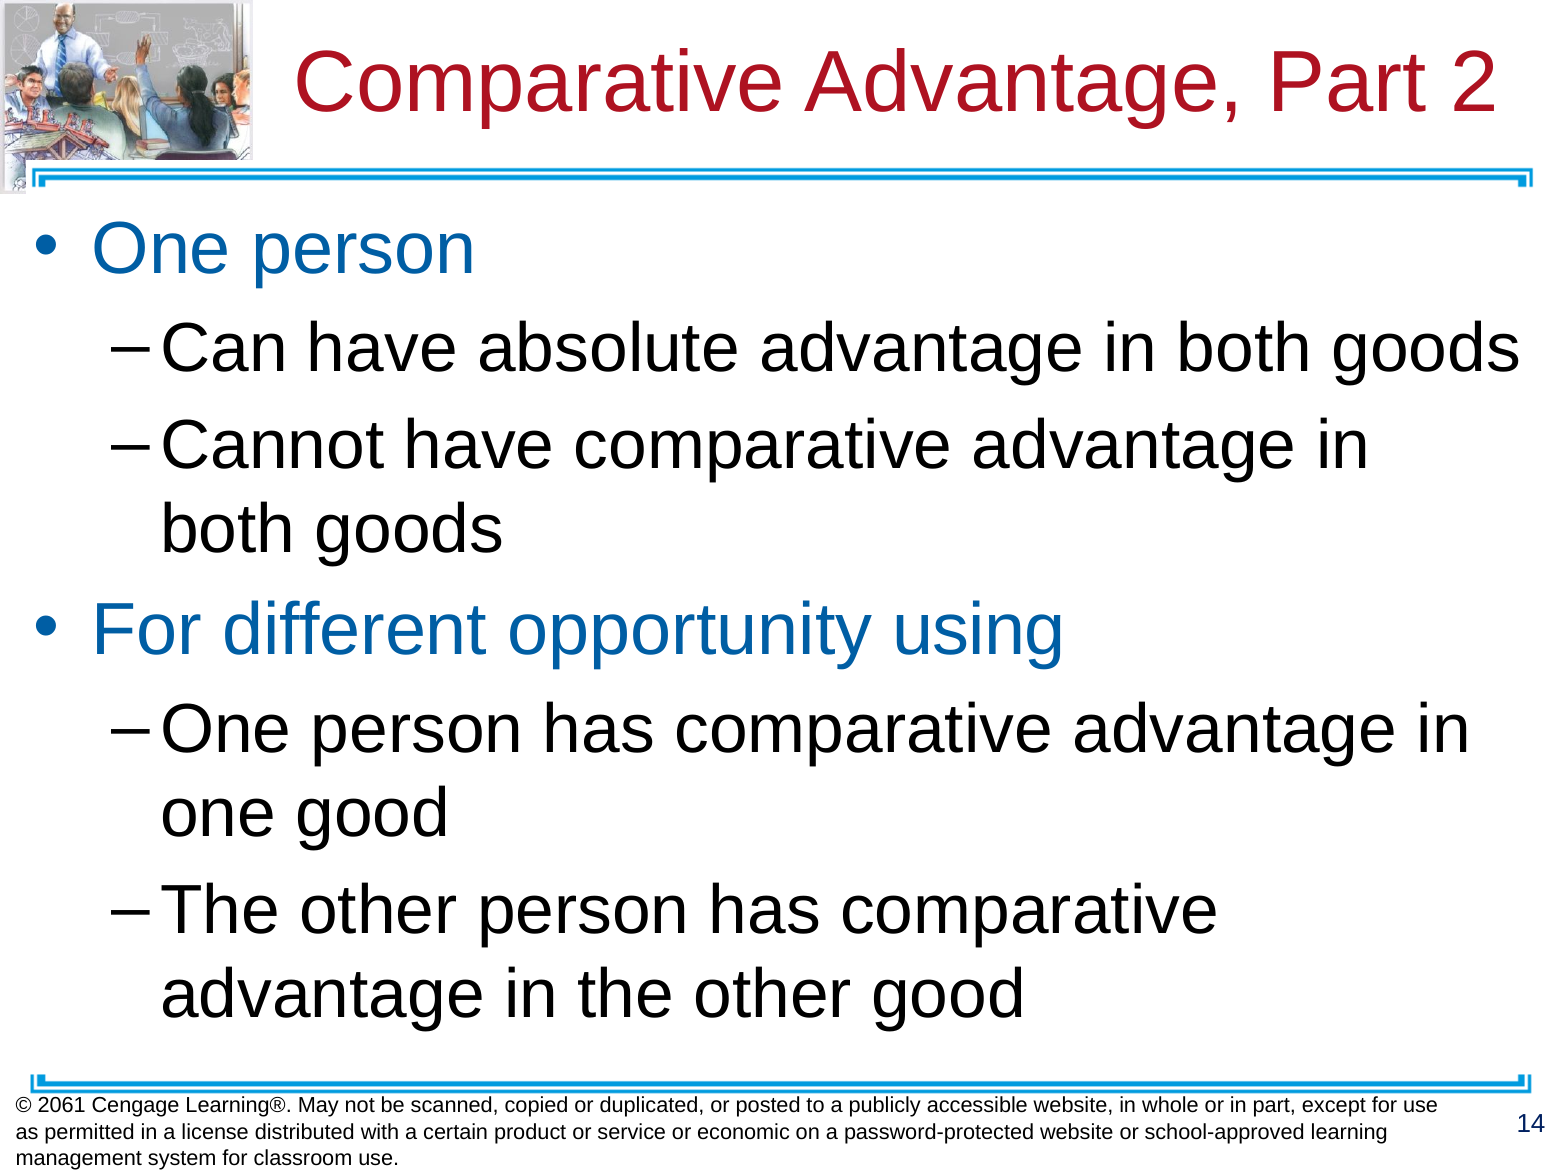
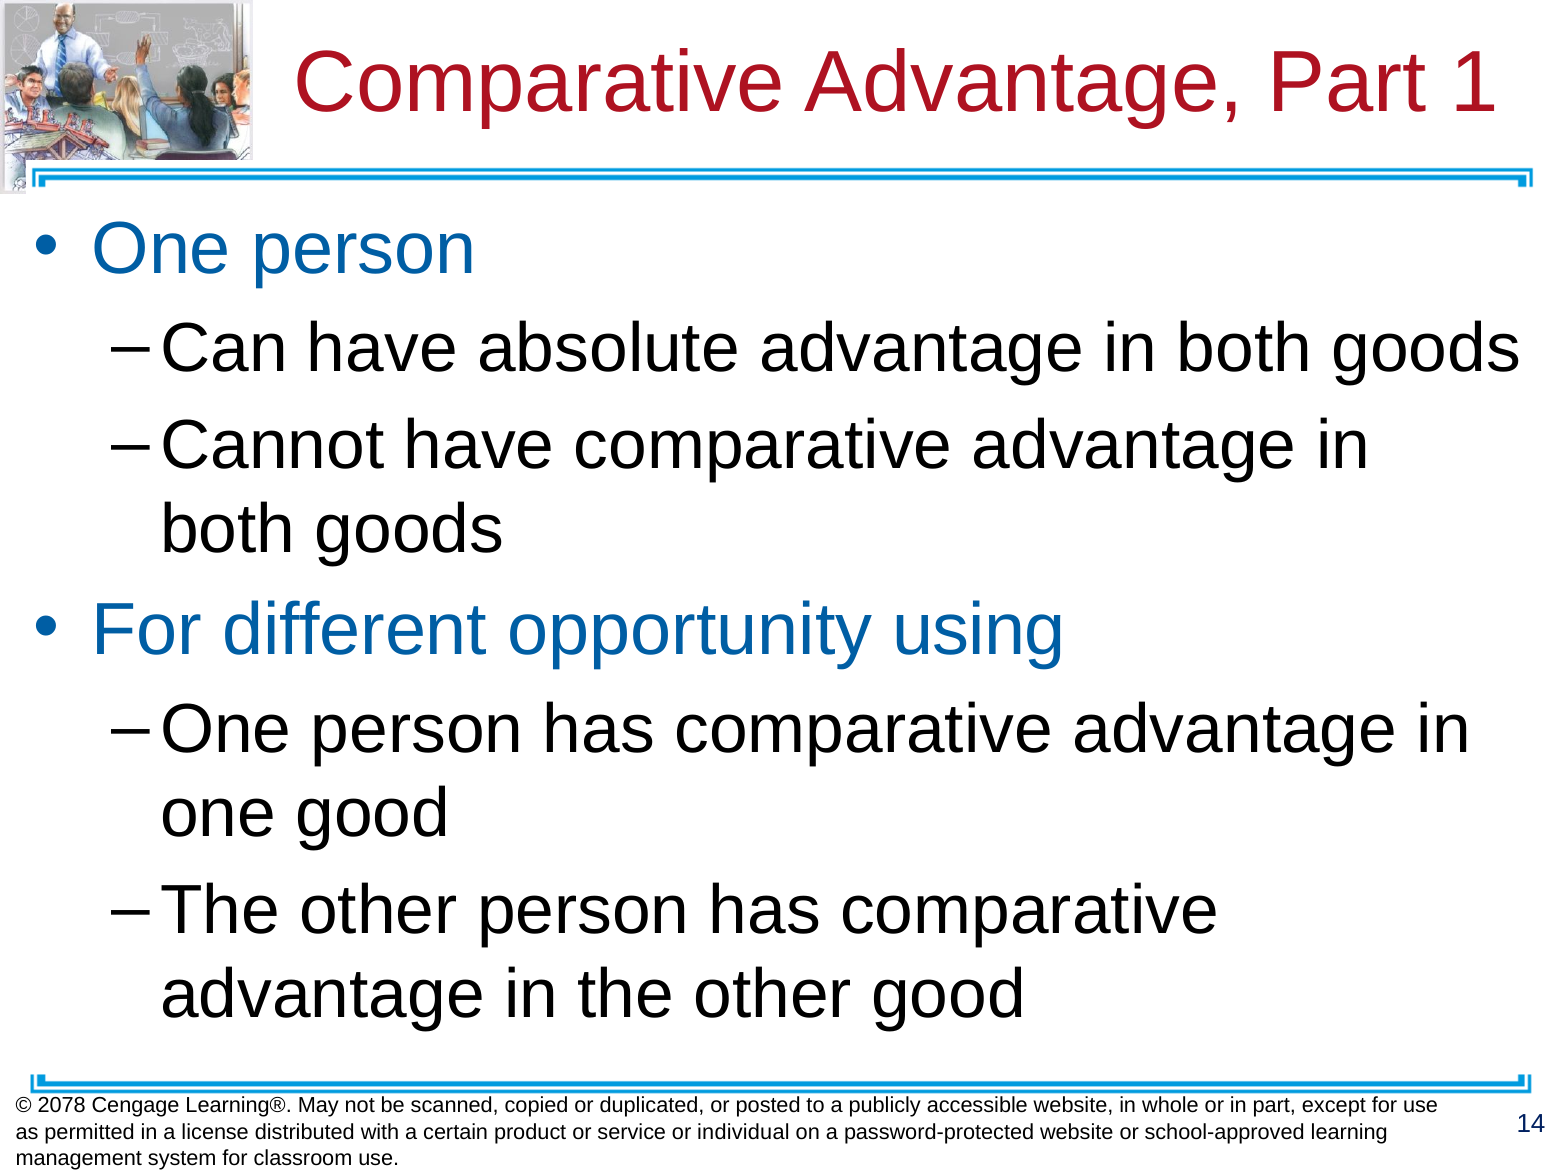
2: 2 -> 1
2061: 2061 -> 2078
economic: economic -> individual
